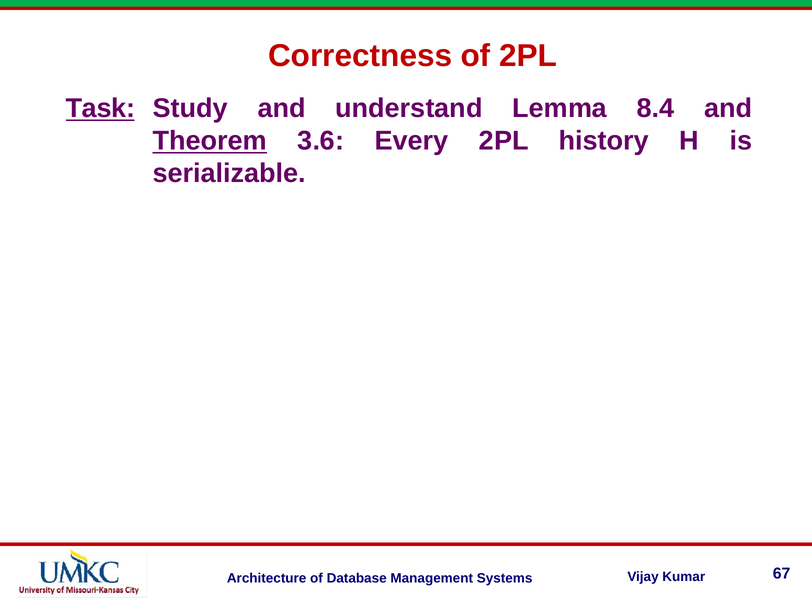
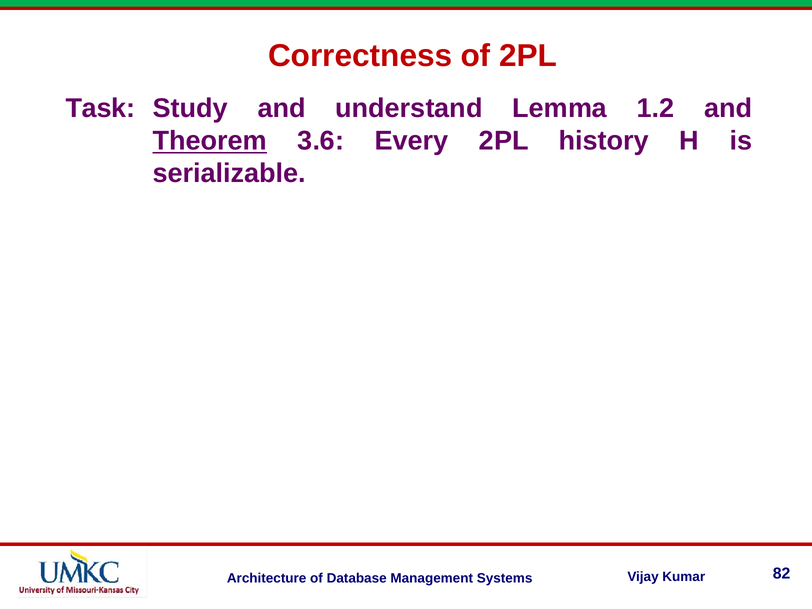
Task underline: present -> none
8.4: 8.4 -> 1.2
67: 67 -> 82
